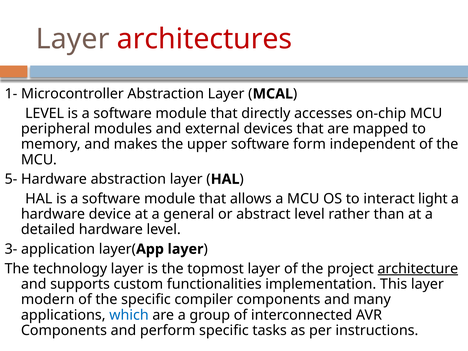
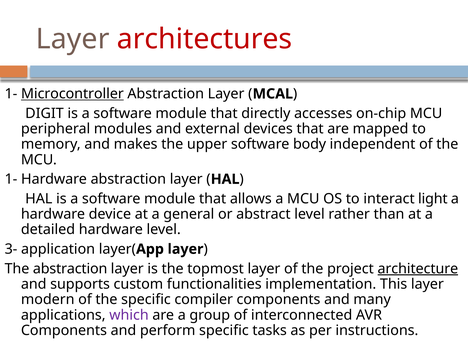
Microcontroller underline: none -> present
LEVEL at (45, 113): LEVEL -> DIGIT
form: form -> body
5- at (11, 179): 5- -> 1-
The technology: technology -> abstraction
which colour: blue -> purple
